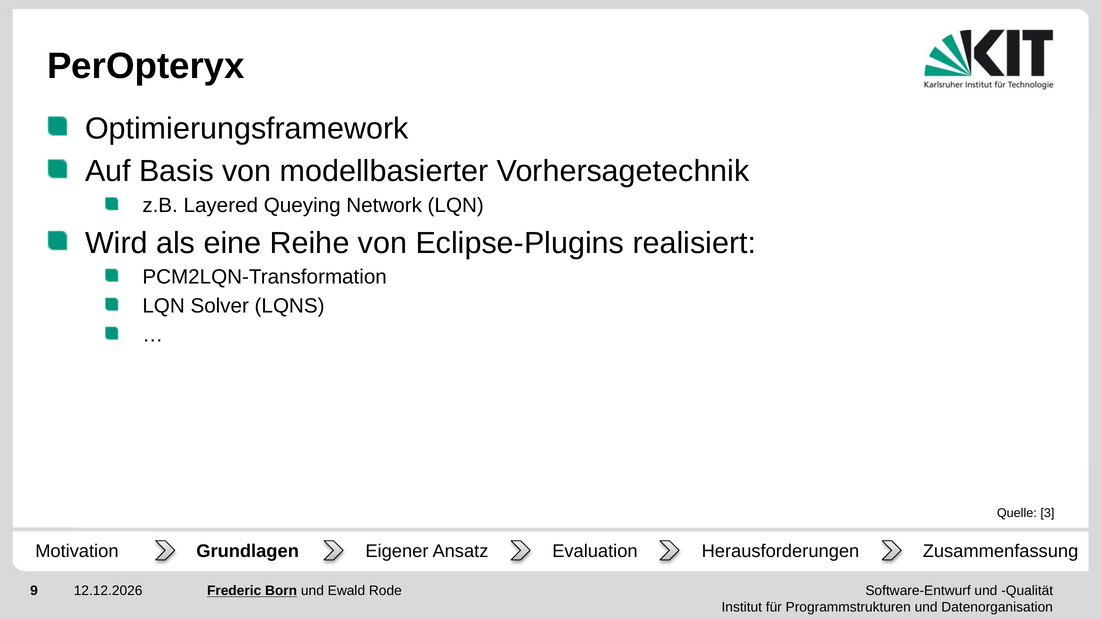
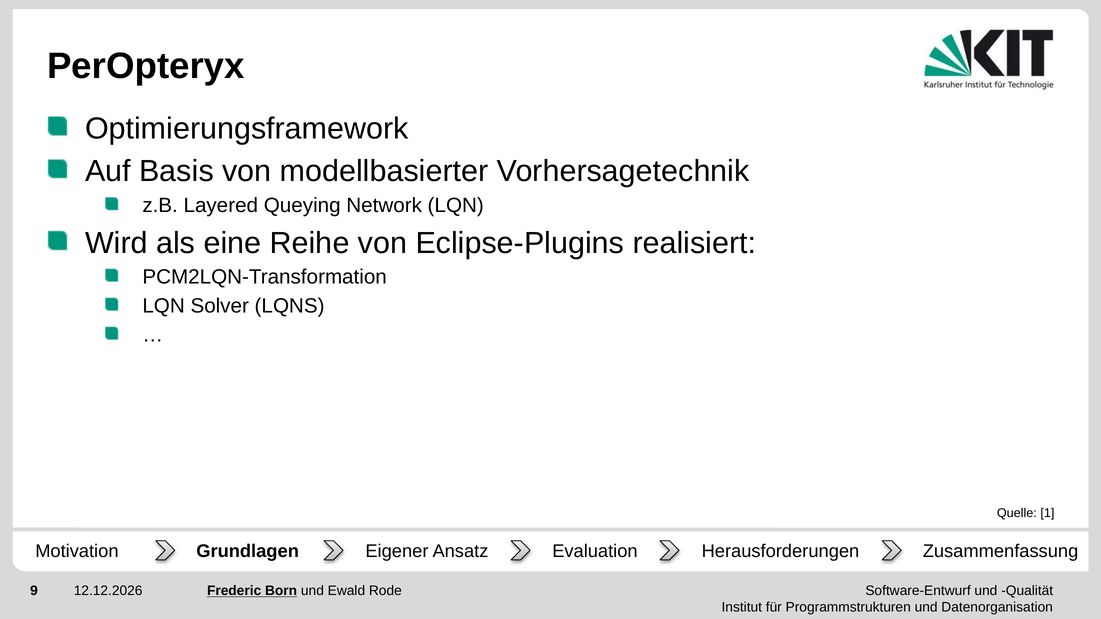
3: 3 -> 1
